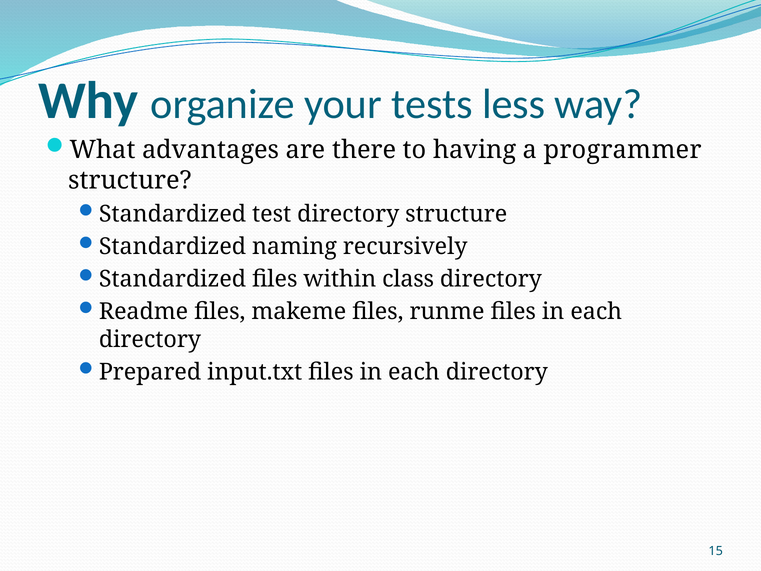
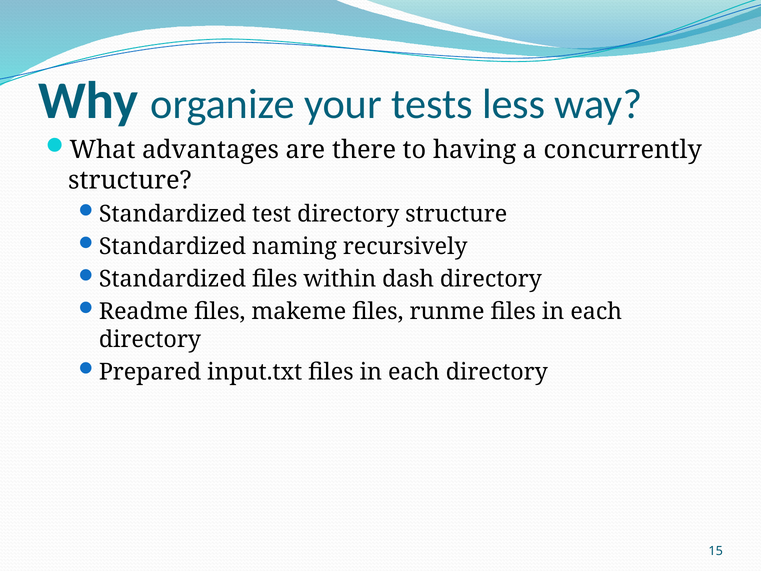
programmer: programmer -> concurrently
class: class -> dash
